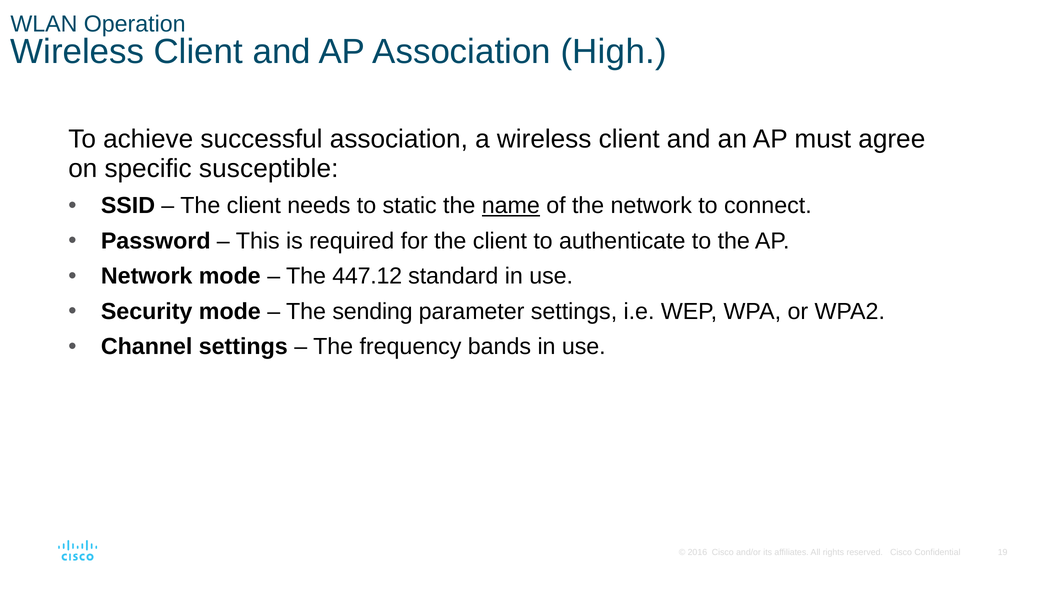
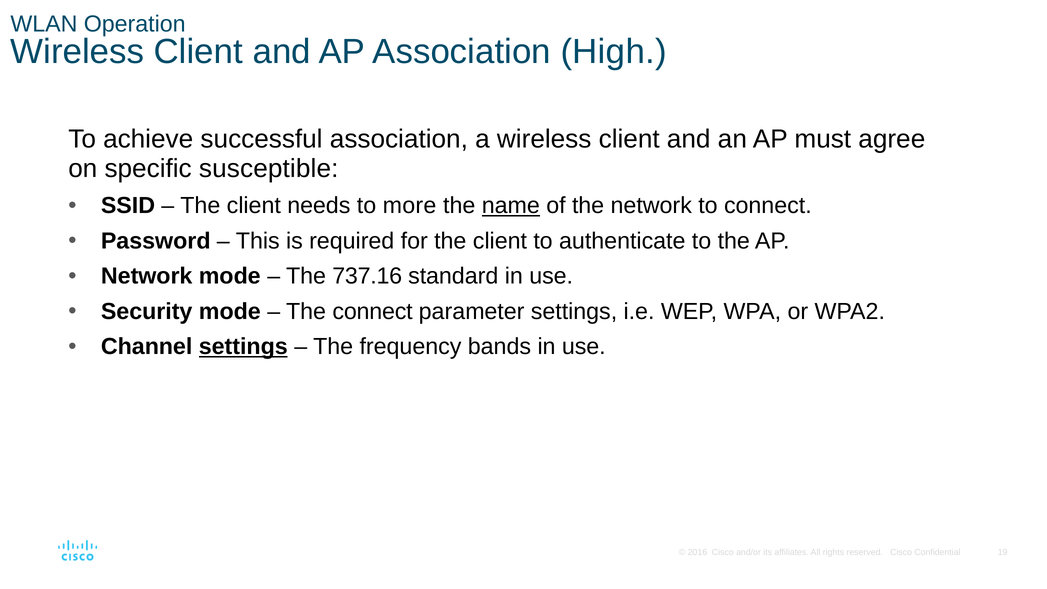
static: static -> more
447.12: 447.12 -> 737.16
The sending: sending -> connect
settings at (243, 347) underline: none -> present
